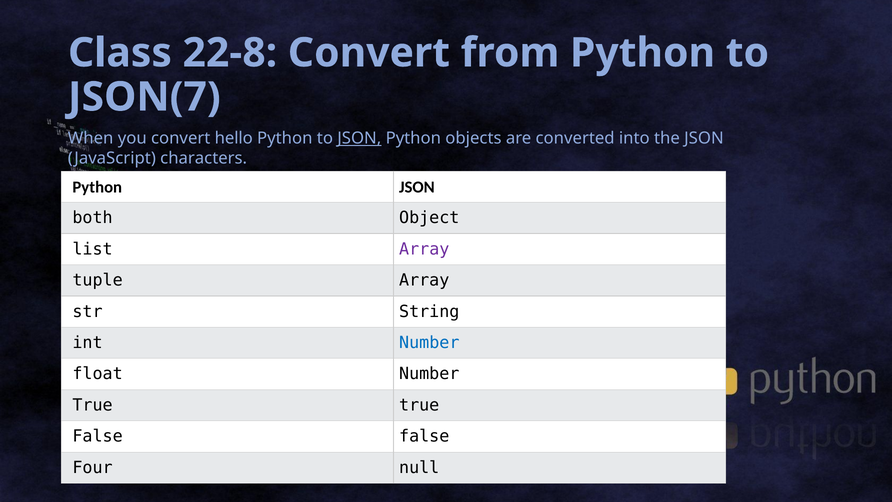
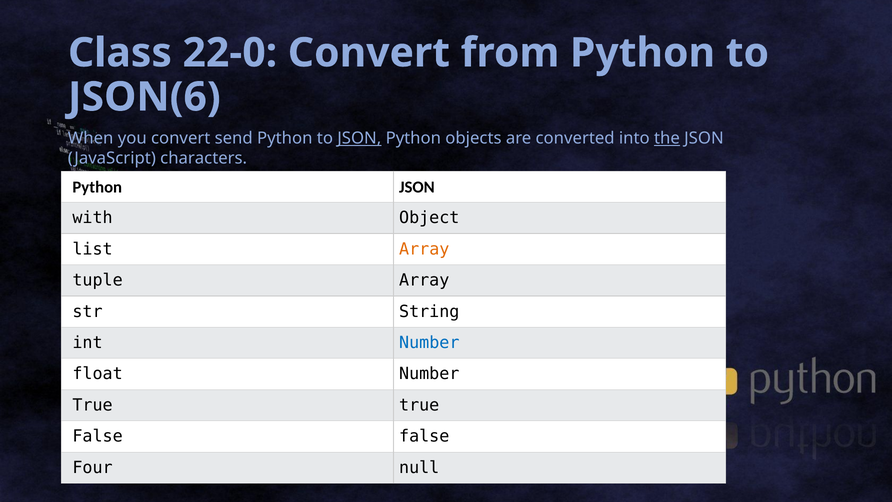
22-8: 22-8 -> 22-0
JSON(7: JSON(7 -> JSON(6
hello: hello -> send
the underline: none -> present
both: both -> with
Array at (424, 249) colour: purple -> orange
